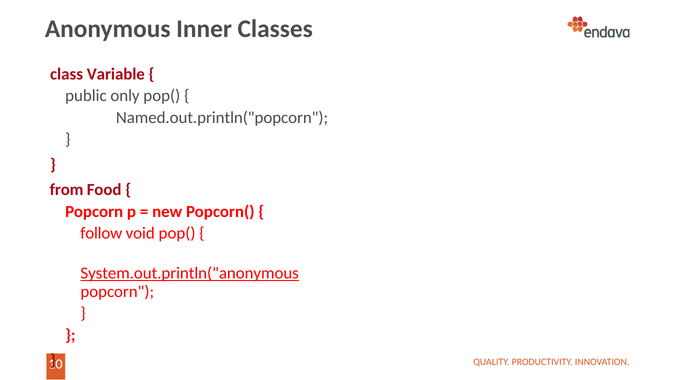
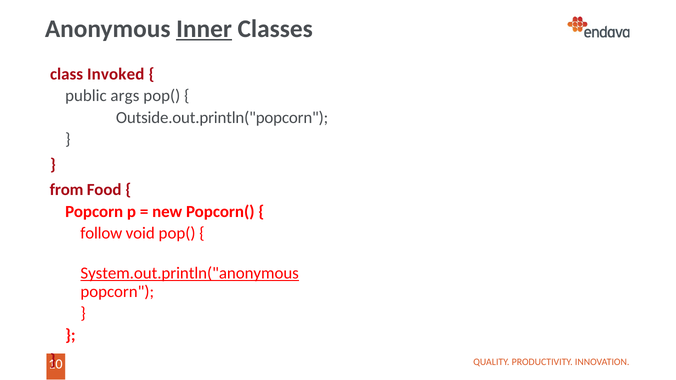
Inner underline: none -> present
Variable: Variable -> Invoked
only: only -> args
Named.out.println("popcorn: Named.out.println("popcorn -> Outside.out.println("popcorn
